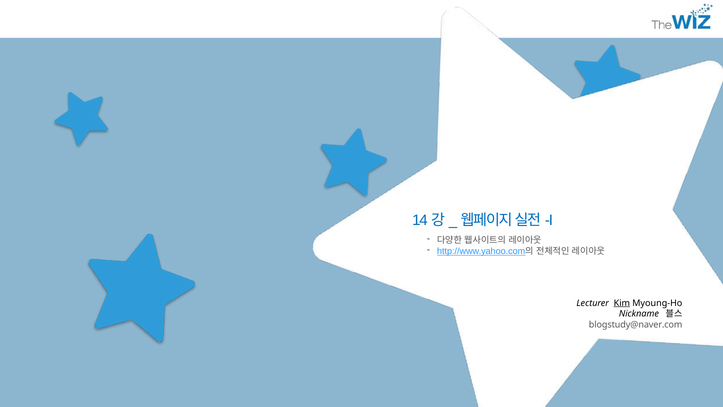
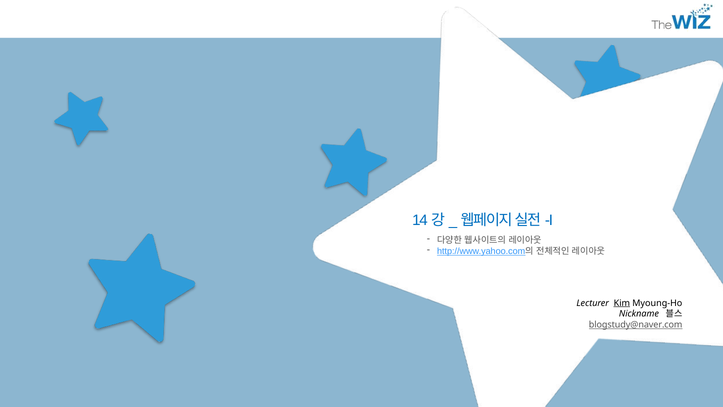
blogstudy@naver.com underline: none -> present
